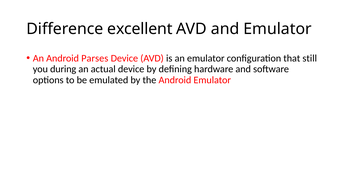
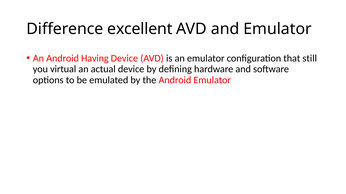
Parses: Parses -> Having
during: during -> virtual
